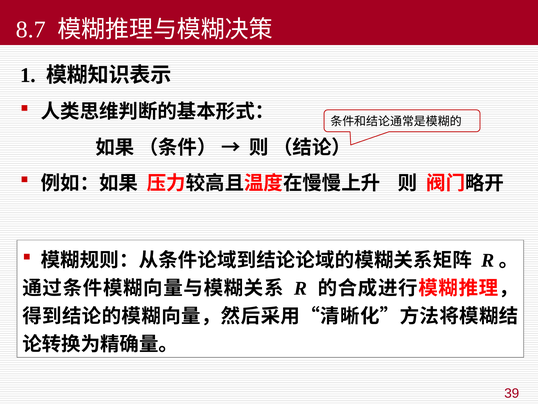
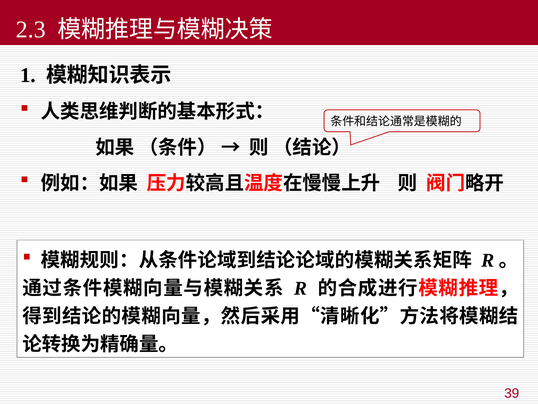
8.7: 8.7 -> 2.3
